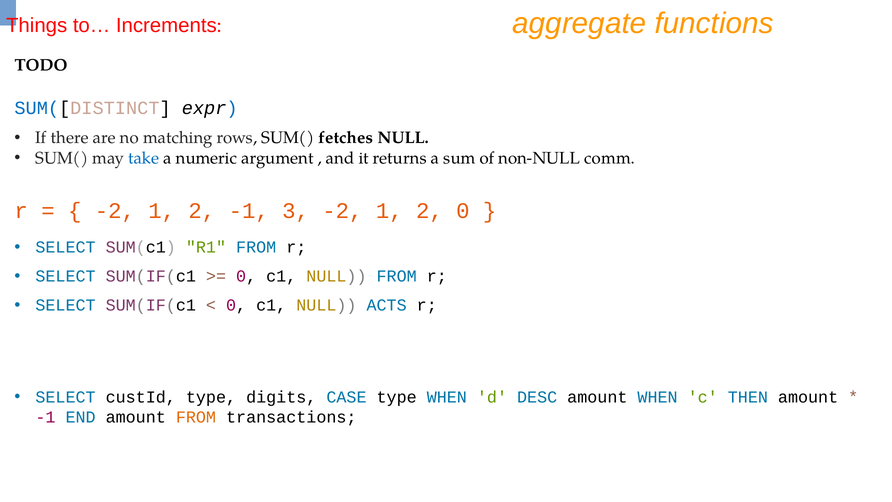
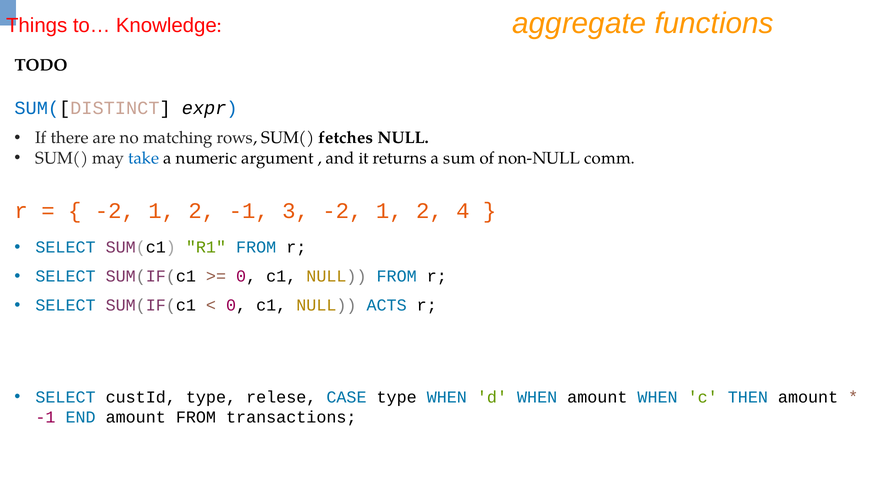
Increments: Increments -> Knowledge
2 0: 0 -> 4
digits: digits -> relese
d DESC: DESC -> WHEN
FROM at (196, 417) colour: orange -> black
